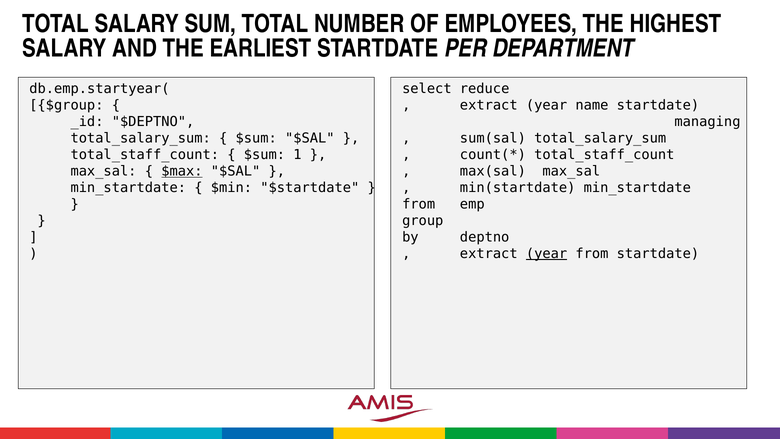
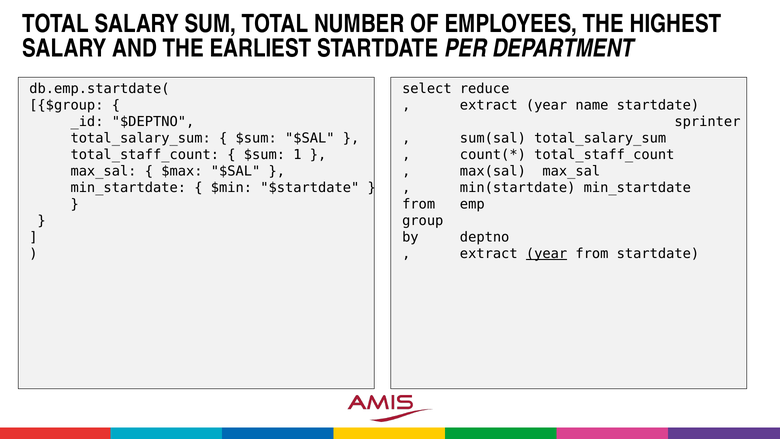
db.emp.startyear(: db.emp.startyear( -> db.emp.startdate(
managing: managing -> sprinter
$max underline: present -> none
